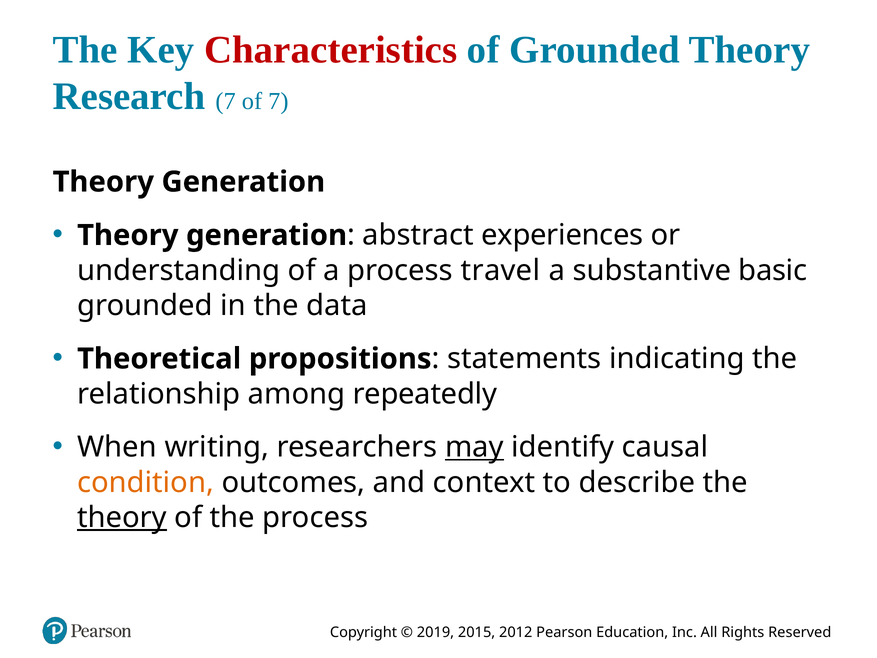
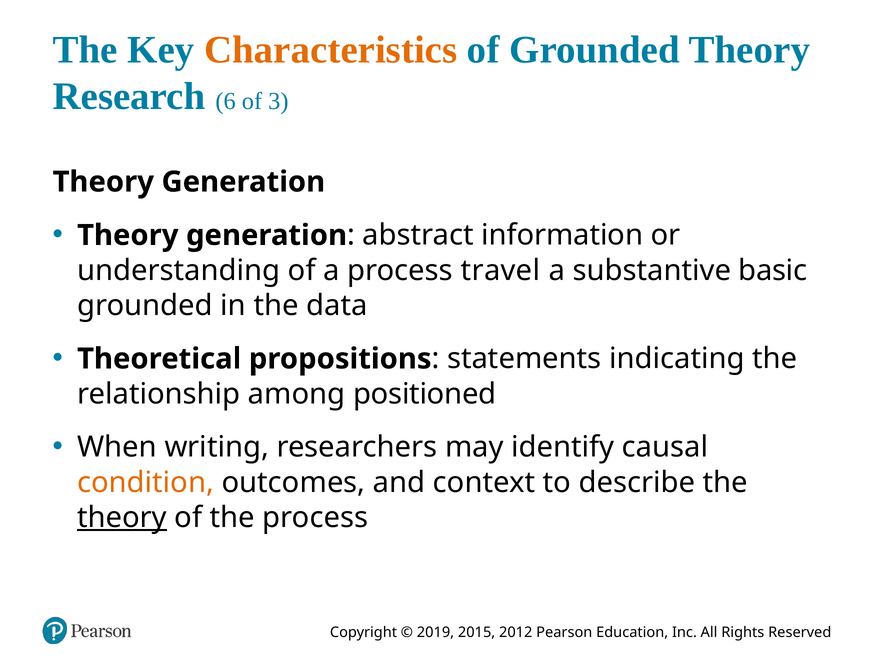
Characteristics colour: red -> orange
Research 7: 7 -> 6
of 7: 7 -> 3
experiences: experiences -> information
repeatedly: repeatedly -> positioned
may underline: present -> none
